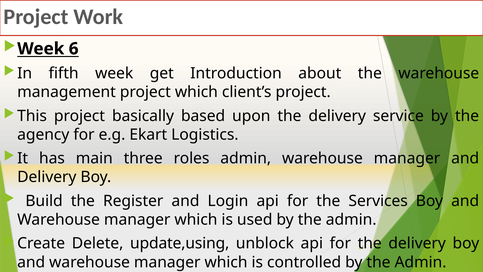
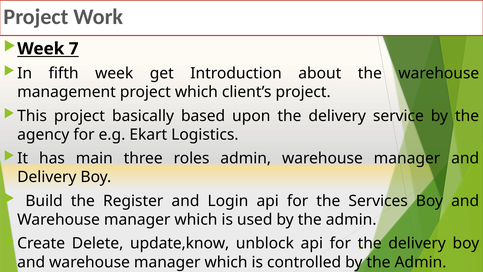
6: 6 -> 7
update,using: update,using -> update,know
